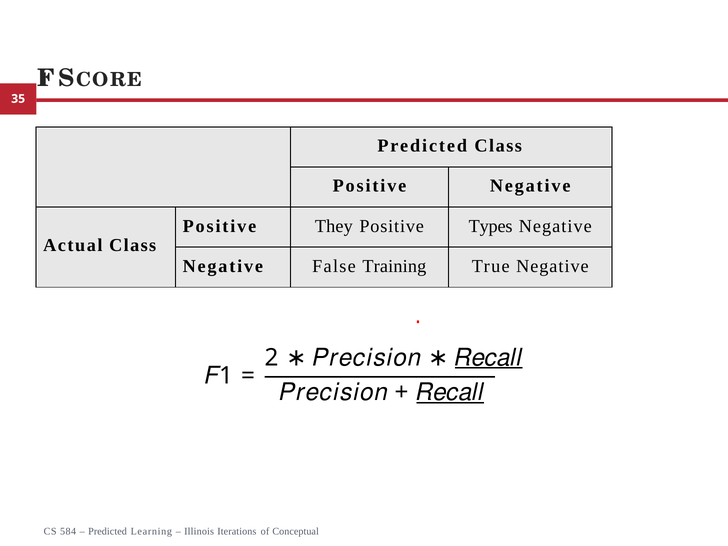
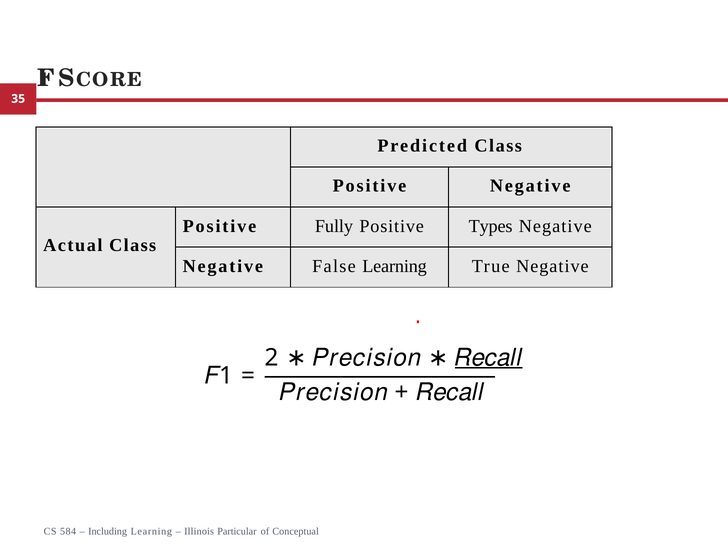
They: They -> Fully
False Training: Training -> Learning
𝑅𝑒𝑐𝑎𝑙𝑙 at (450, 392) underline: present -> none
Predicted at (108, 531): Predicted -> Including
Iterations: Iterations -> Particular
